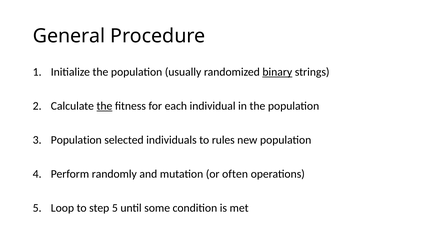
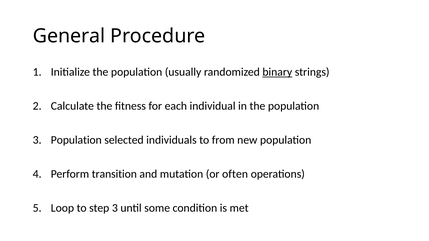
the at (104, 106) underline: present -> none
rules: rules -> from
randomly: randomly -> transition
step 5: 5 -> 3
